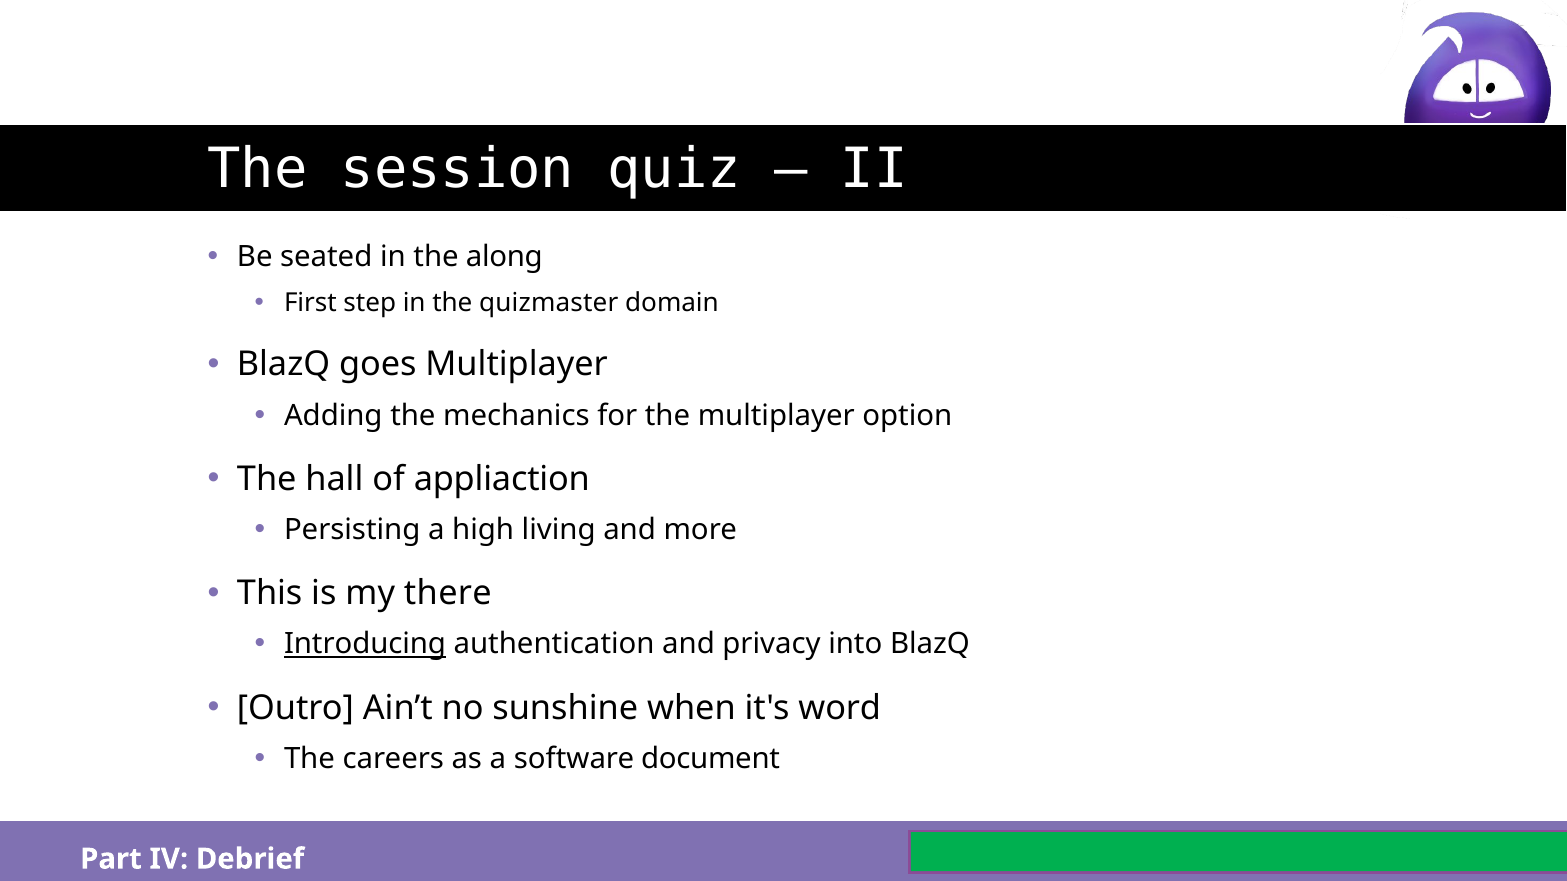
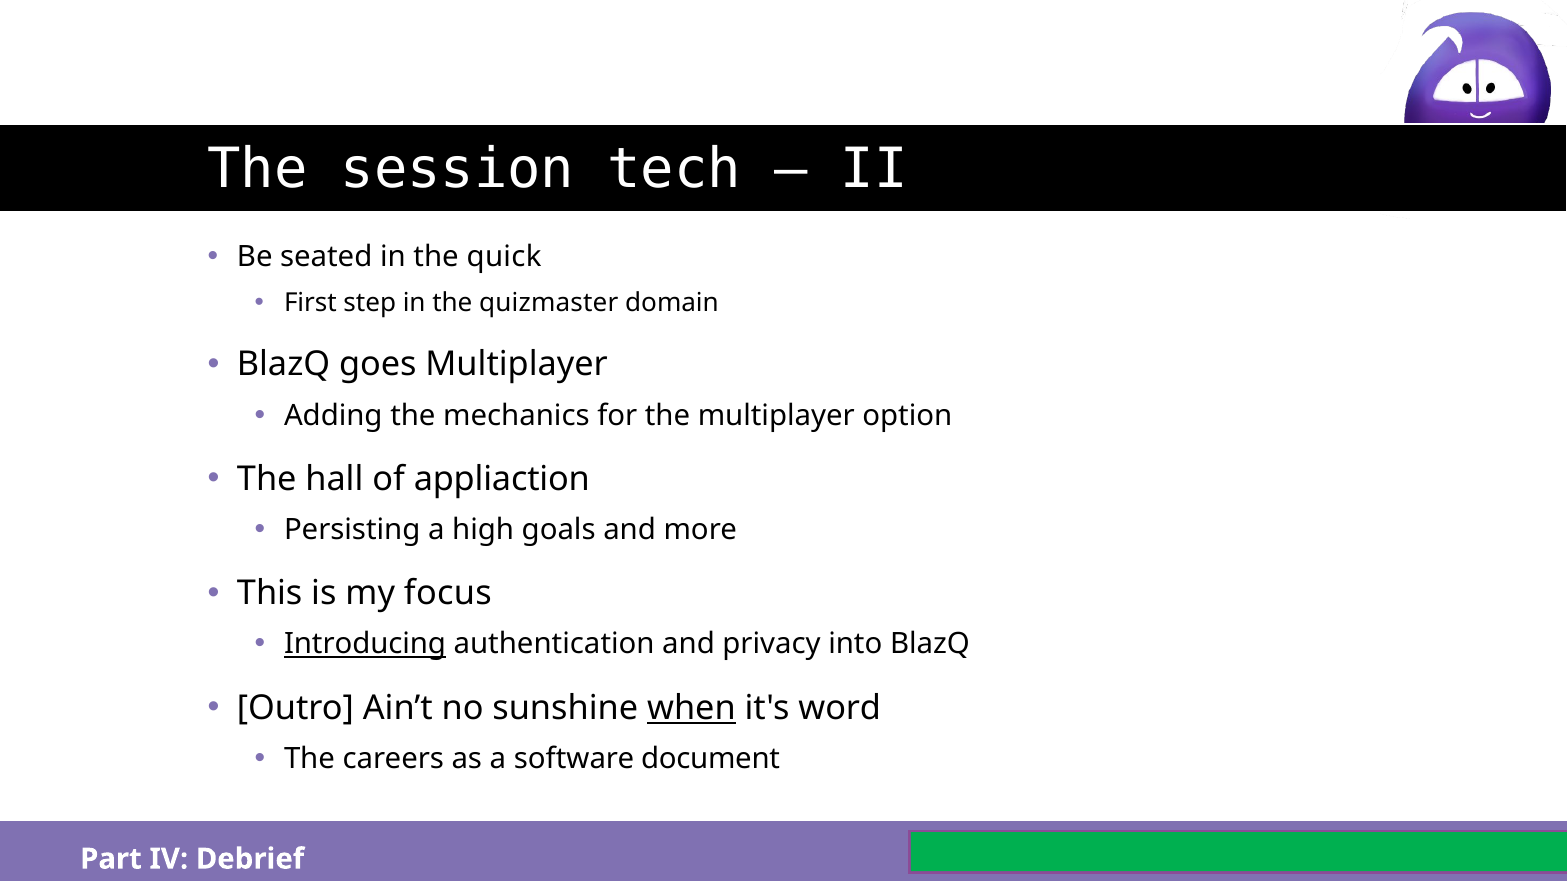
quiz: quiz -> tech
along: along -> quick
living: living -> goals
there: there -> focus
when underline: none -> present
